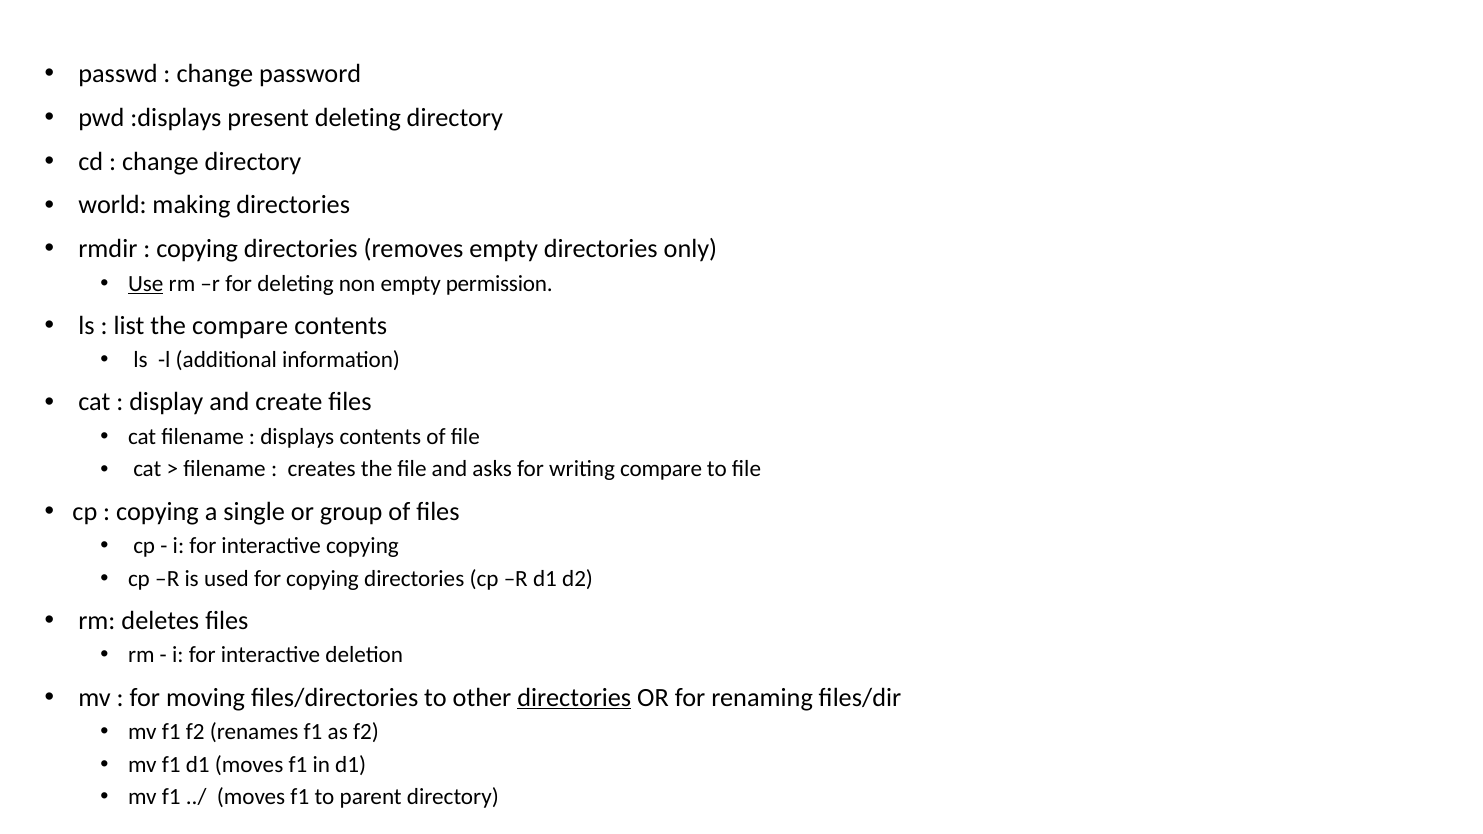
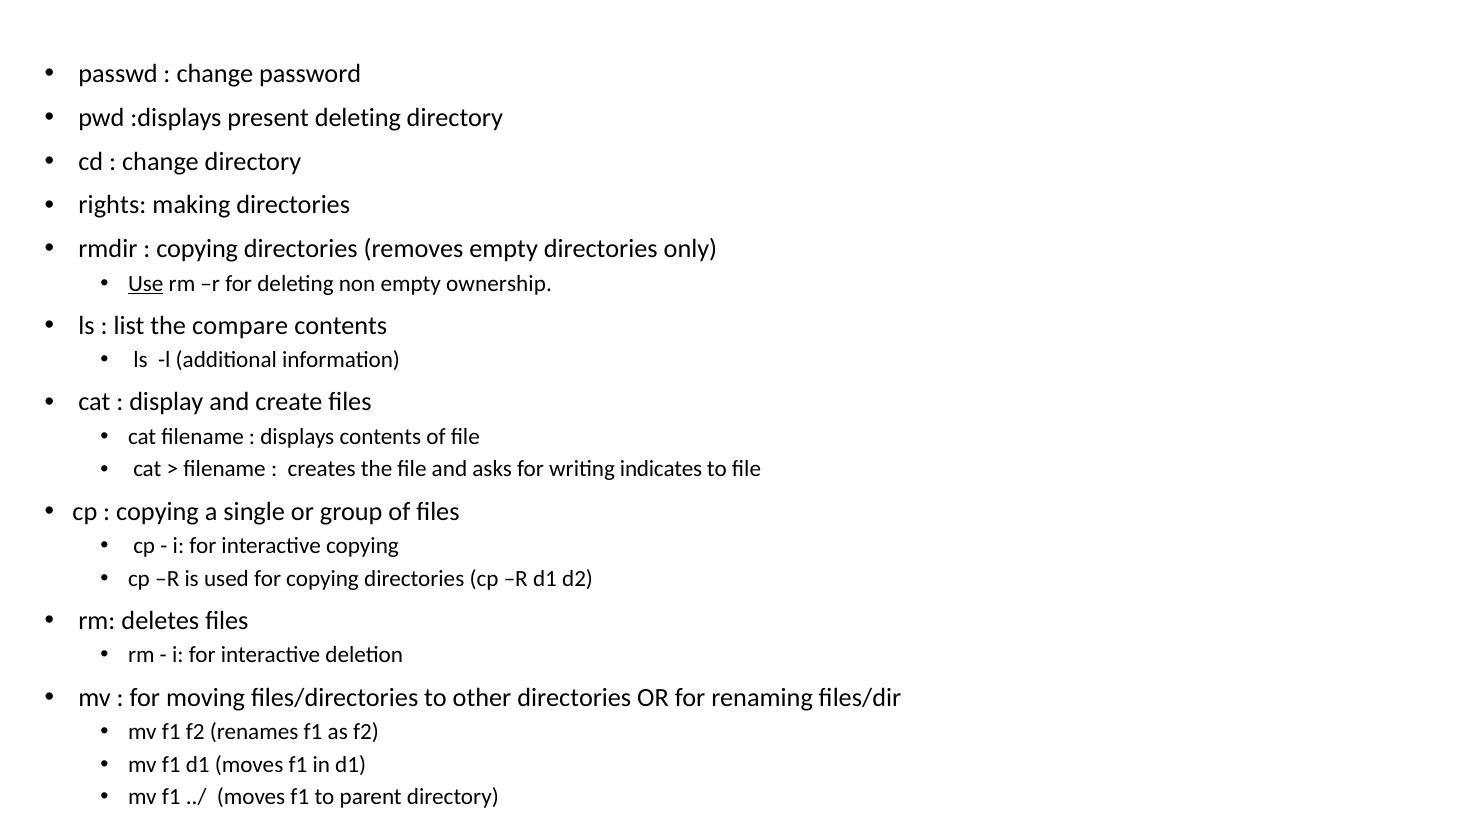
world: world -> rights
permission: permission -> ownership
writing compare: compare -> indicates
directories at (574, 698) underline: present -> none
